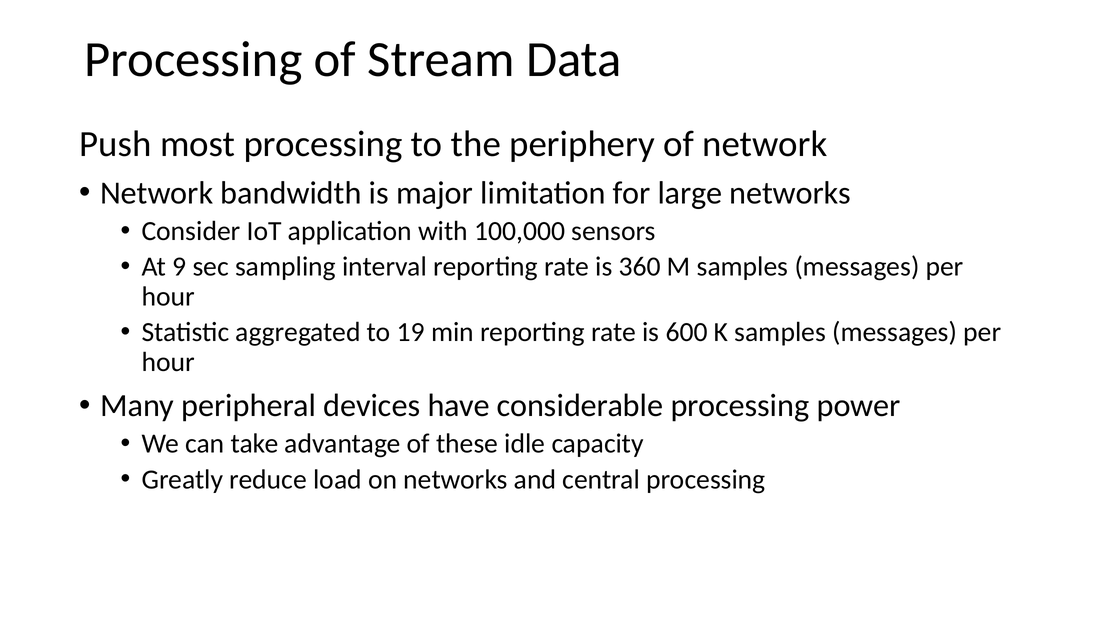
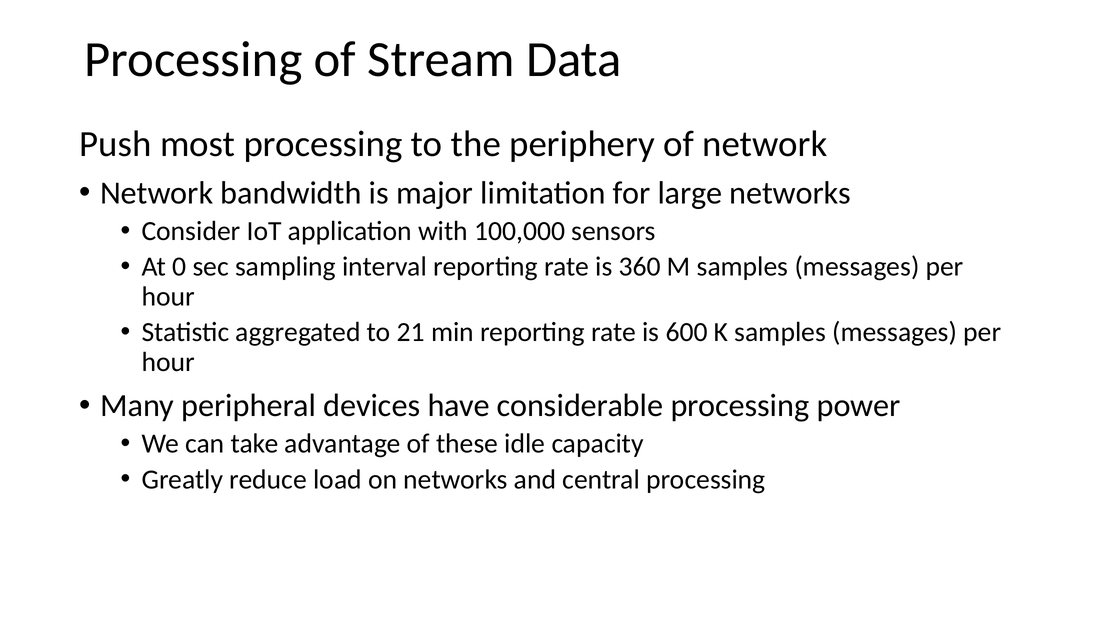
9: 9 -> 0
19: 19 -> 21
